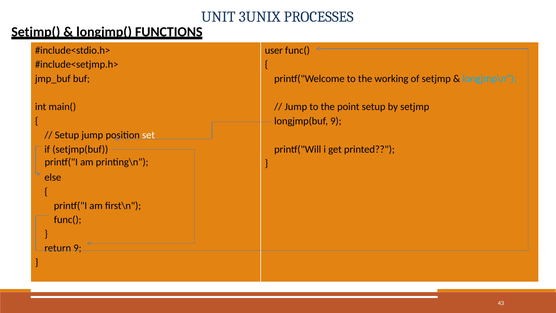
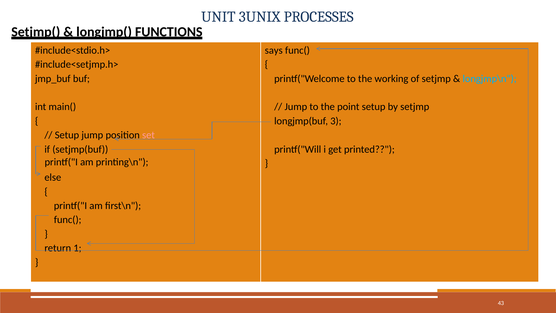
user: user -> says
longjmp(buf 9: 9 -> 3
set colour: white -> pink
return 9: 9 -> 1
